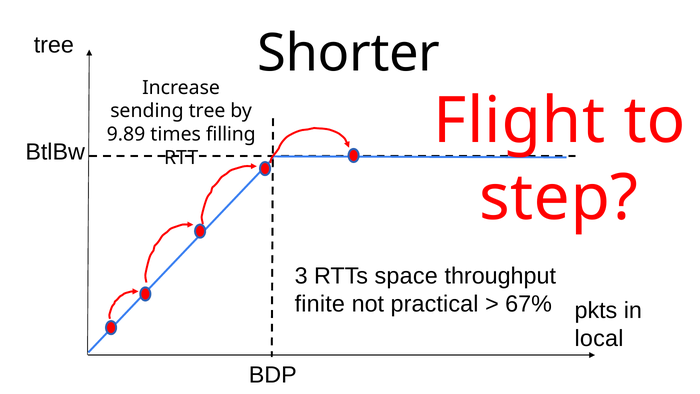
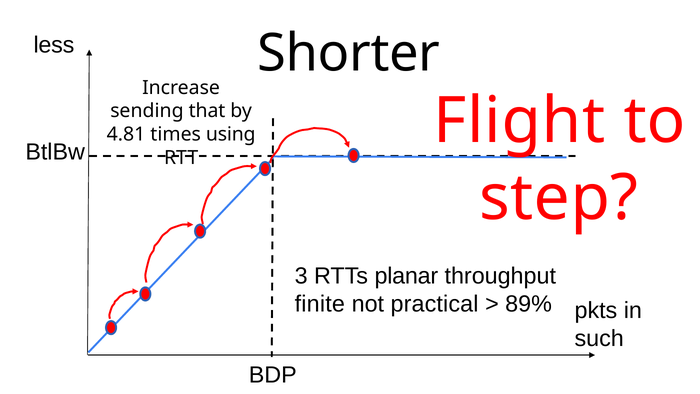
tree at (54, 45): tree -> less
sending tree: tree -> that
9.89: 9.89 -> 4.81
filling: filling -> using
space: space -> planar
67%: 67% -> 89%
local: local -> such
